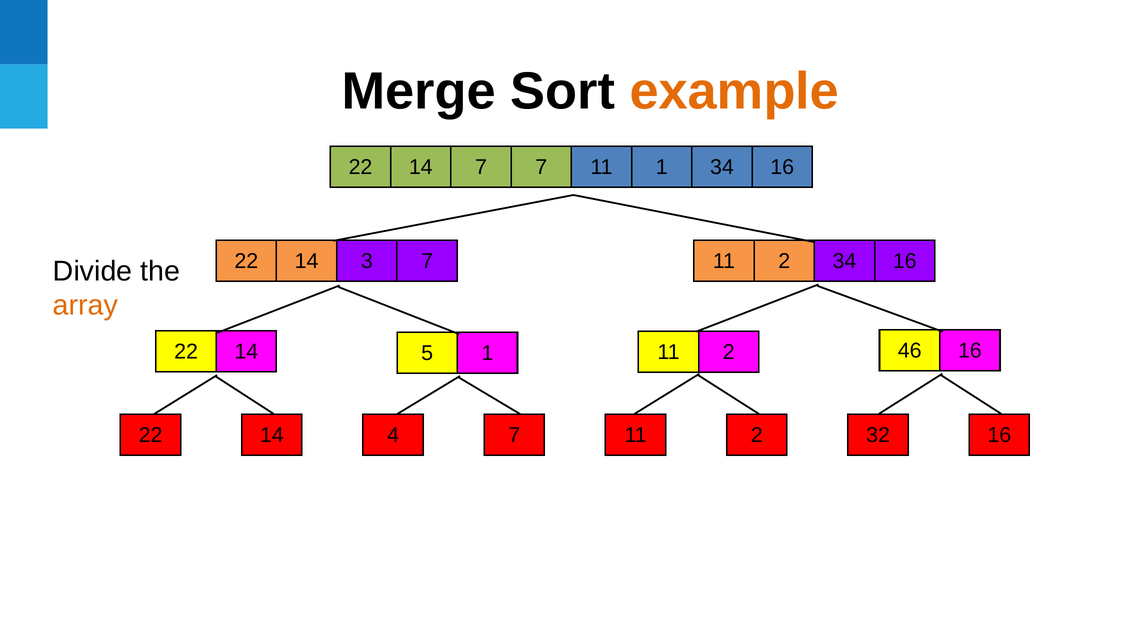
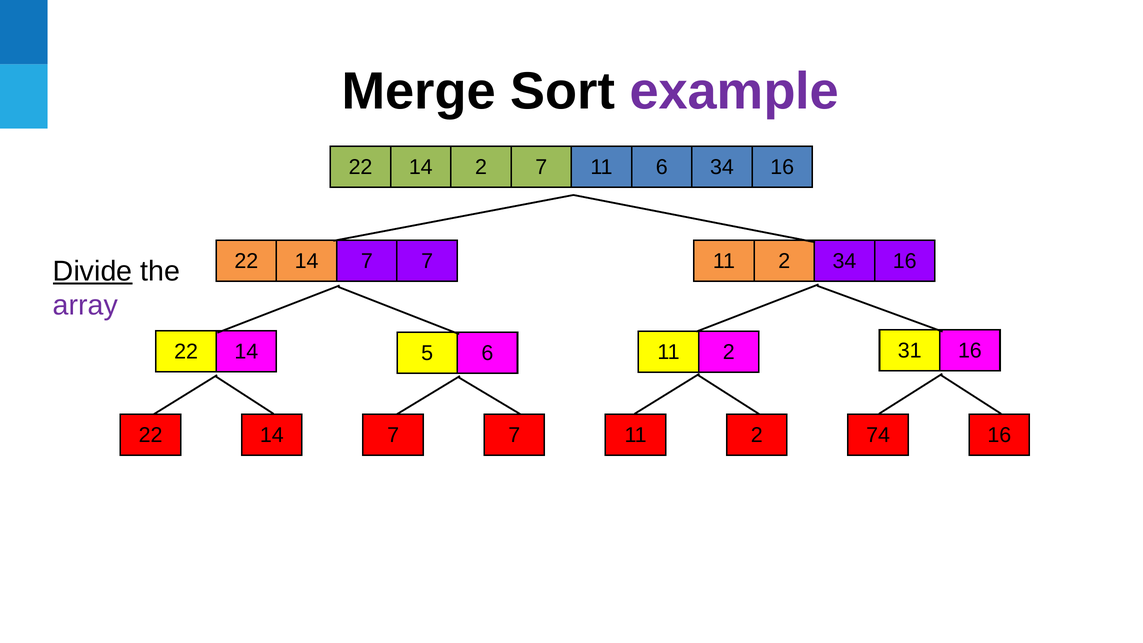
example colour: orange -> purple
14 7: 7 -> 2
11 1: 1 -> 6
3 at (367, 261): 3 -> 7
Divide underline: none -> present
array colour: orange -> purple
5 1: 1 -> 6
46: 46 -> 31
4 at (393, 435): 4 -> 7
32: 32 -> 74
